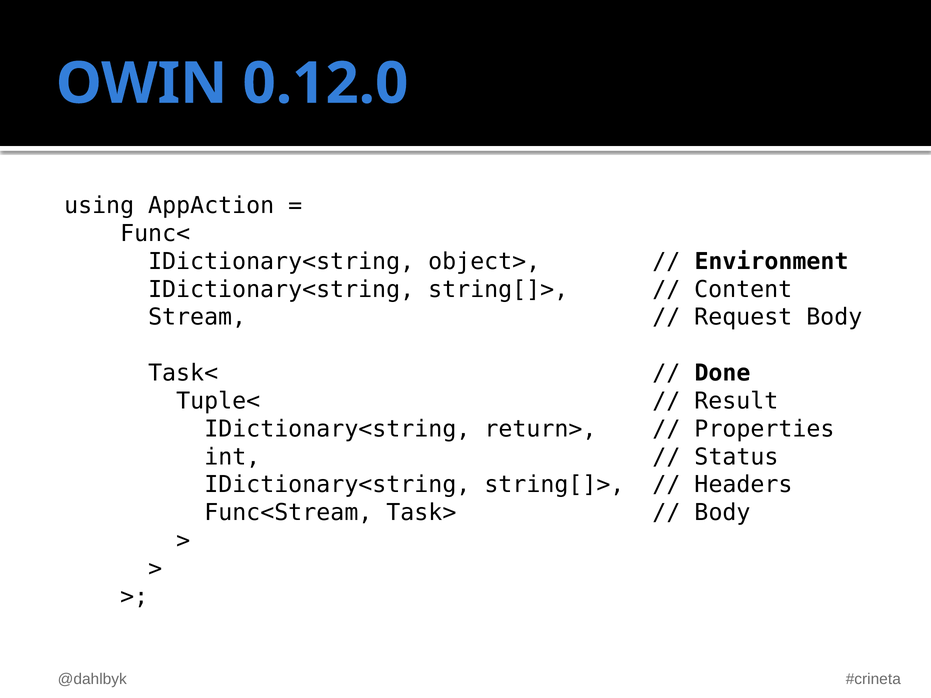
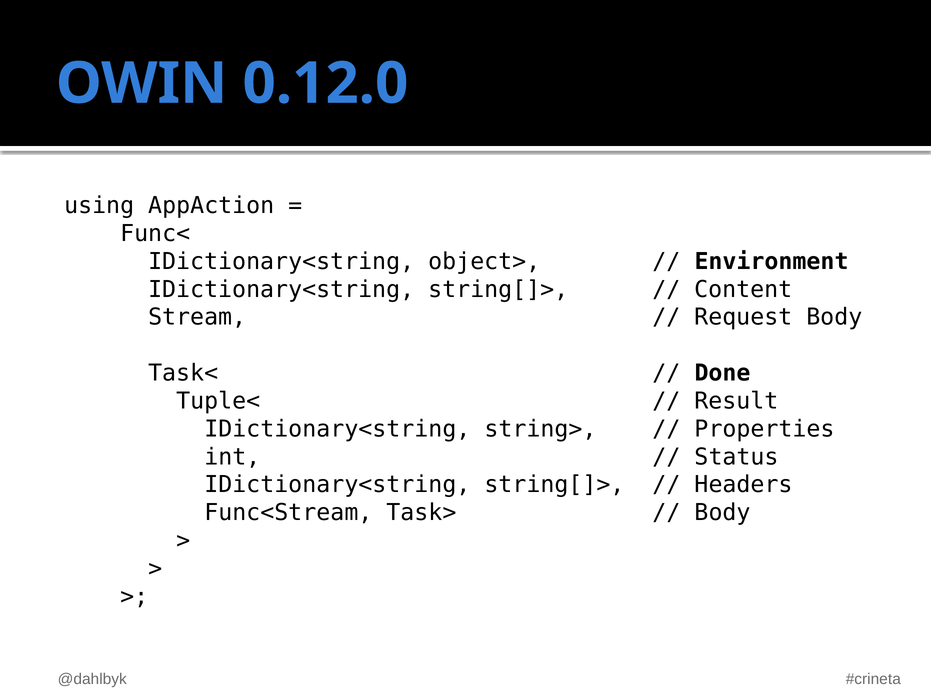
return>: return> -> string>
